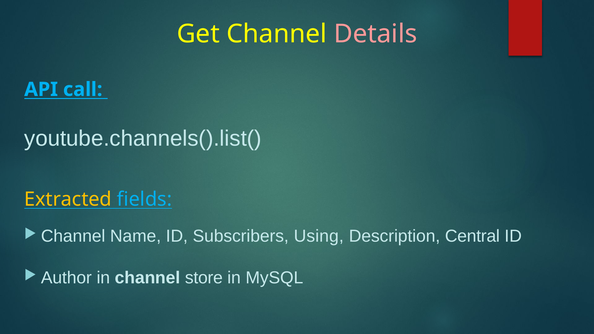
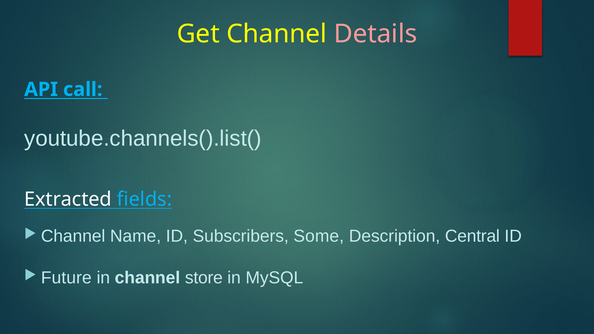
Extracted colour: yellow -> white
Using: Using -> Some
Author: Author -> Future
